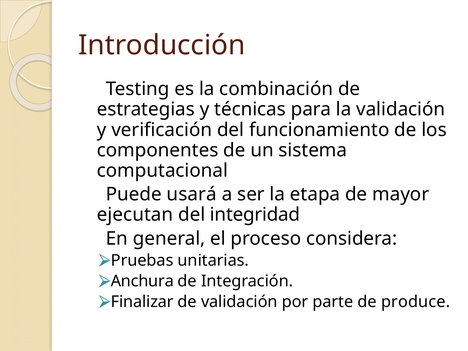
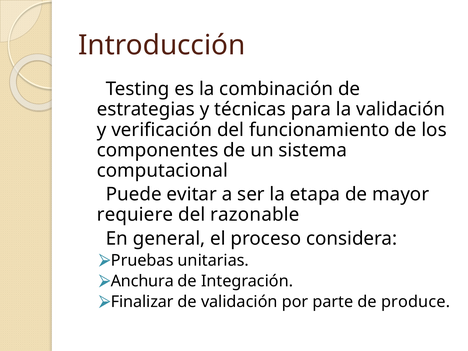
usará: usará -> evitar
ejecutan: ejecutan -> requiere
integridad: integridad -> razonable
